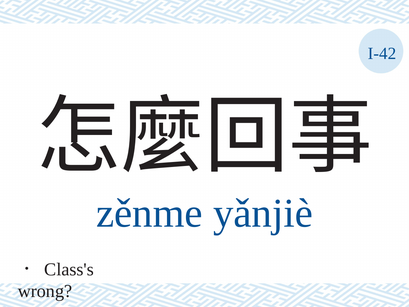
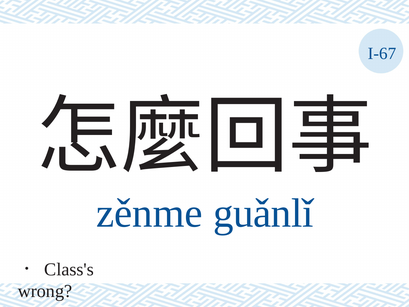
I-42: I-42 -> I-67
yǎnjiè: yǎnjiè -> guǎnlǐ
